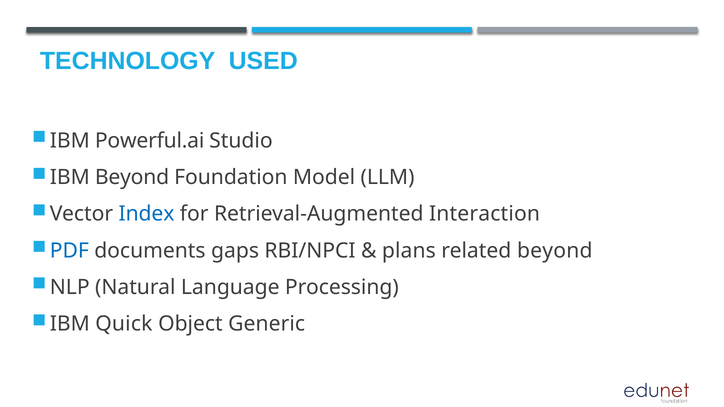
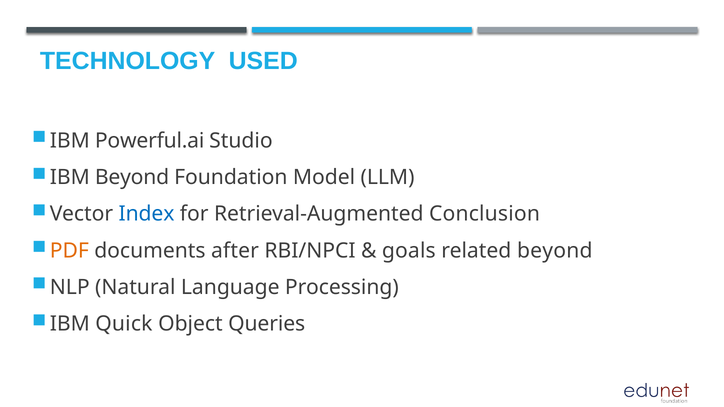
Interaction: Interaction -> Conclusion
PDF colour: blue -> orange
gaps: gaps -> after
plans: plans -> goals
Generic: Generic -> Queries
